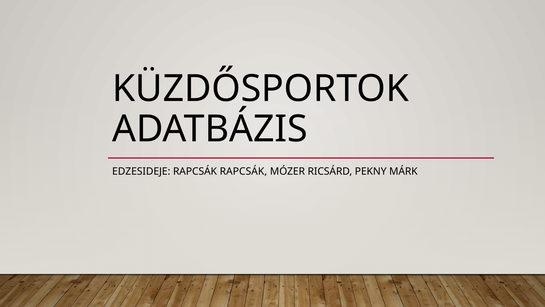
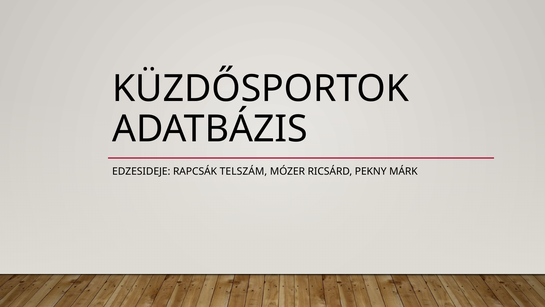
RAPCSÁK RAPCSÁK: RAPCSÁK -> TELSZÁM
